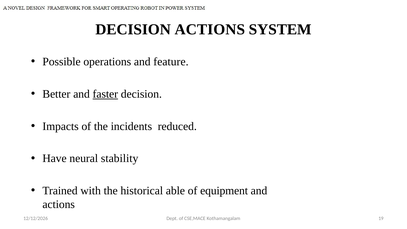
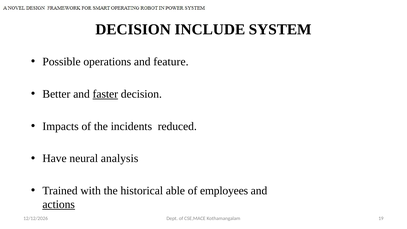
DECISION ACTIONS: ACTIONS -> INCLUDE
stability: stability -> analysis
equipment: equipment -> employees
actions at (59, 204) underline: none -> present
